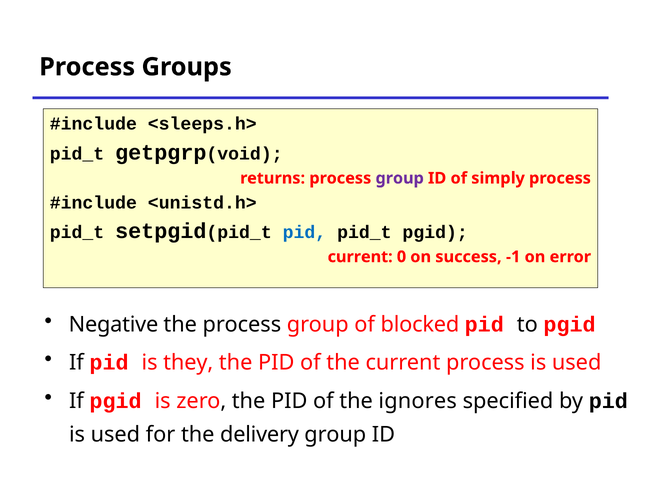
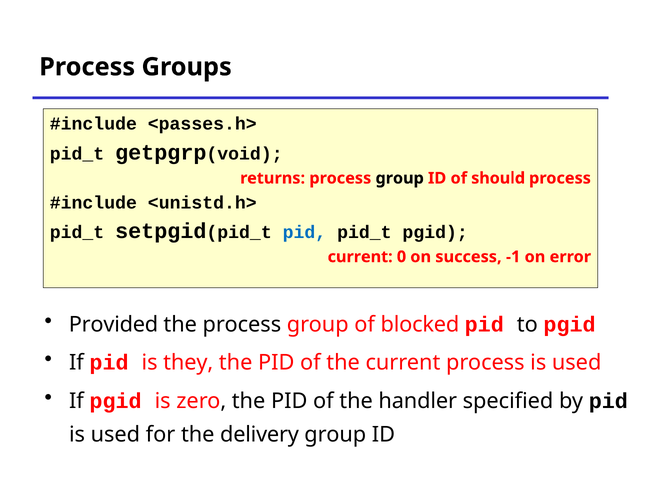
<sleeps.h>: <sleeps.h> -> <passes.h>
group at (400, 178) colour: purple -> black
simply: simply -> should
Negative: Negative -> Provided
ignores: ignores -> handler
